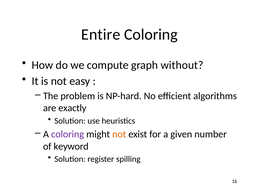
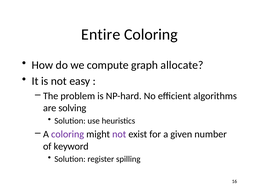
without: without -> allocate
exactly: exactly -> solving
not at (119, 134) colour: orange -> purple
